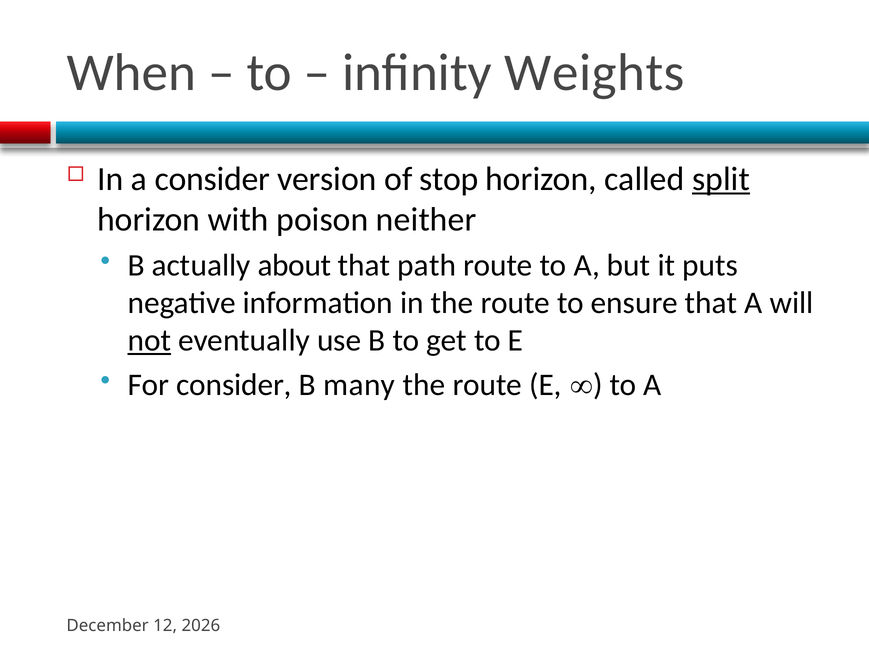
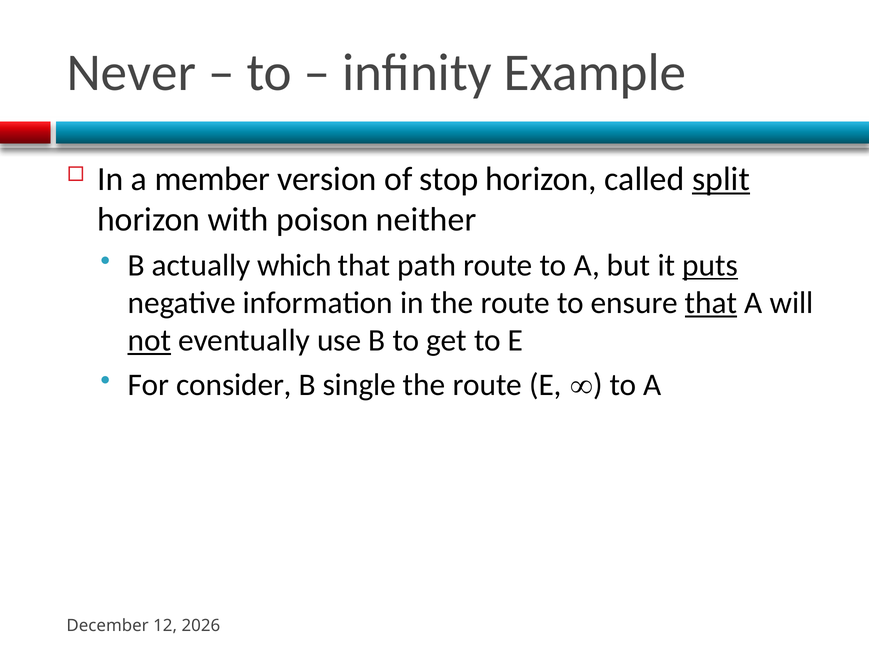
When: When -> Never
Weights: Weights -> Example
a consider: consider -> member
about: about -> which
puts underline: none -> present
that at (711, 303) underline: none -> present
many: many -> single
